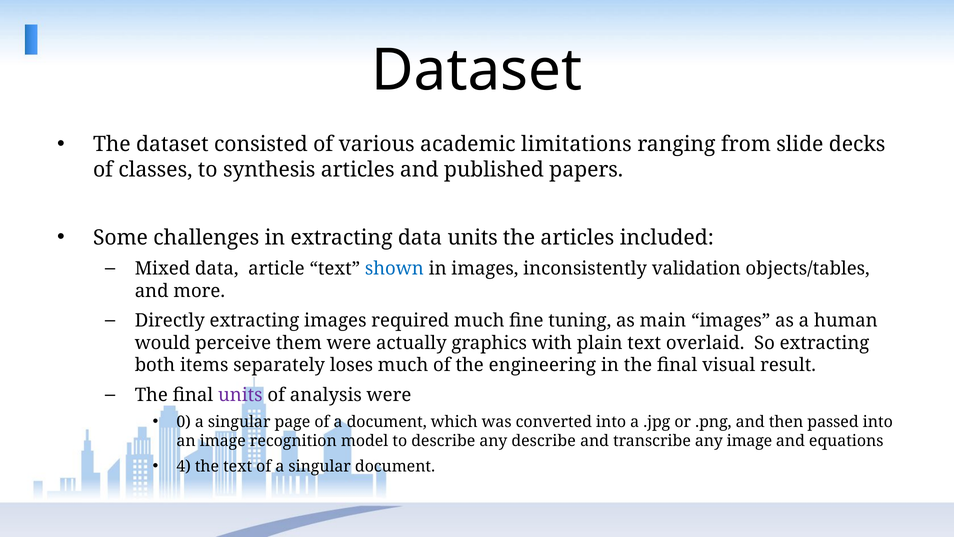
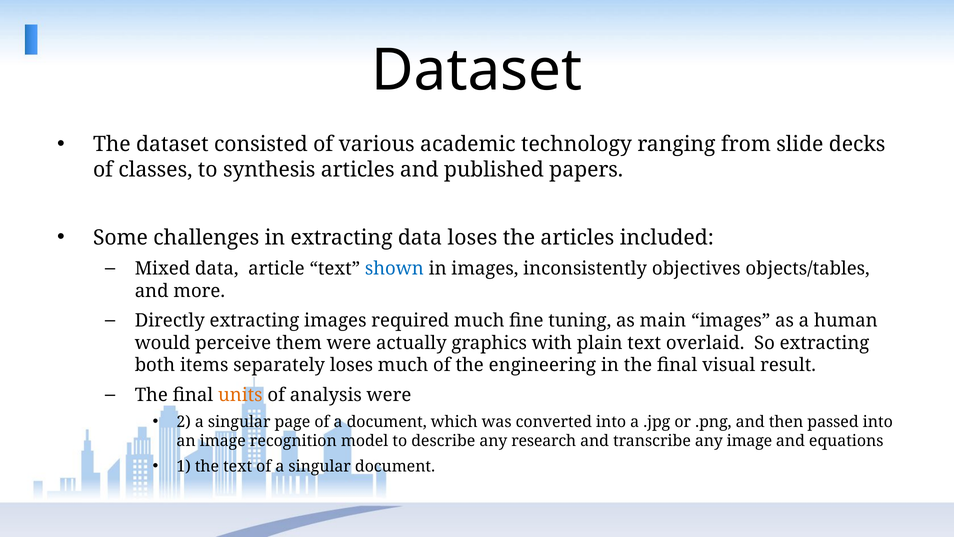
limitations: limitations -> technology
data units: units -> loses
validation: validation -> objectives
units at (240, 395) colour: purple -> orange
0: 0 -> 2
any describe: describe -> research
4: 4 -> 1
